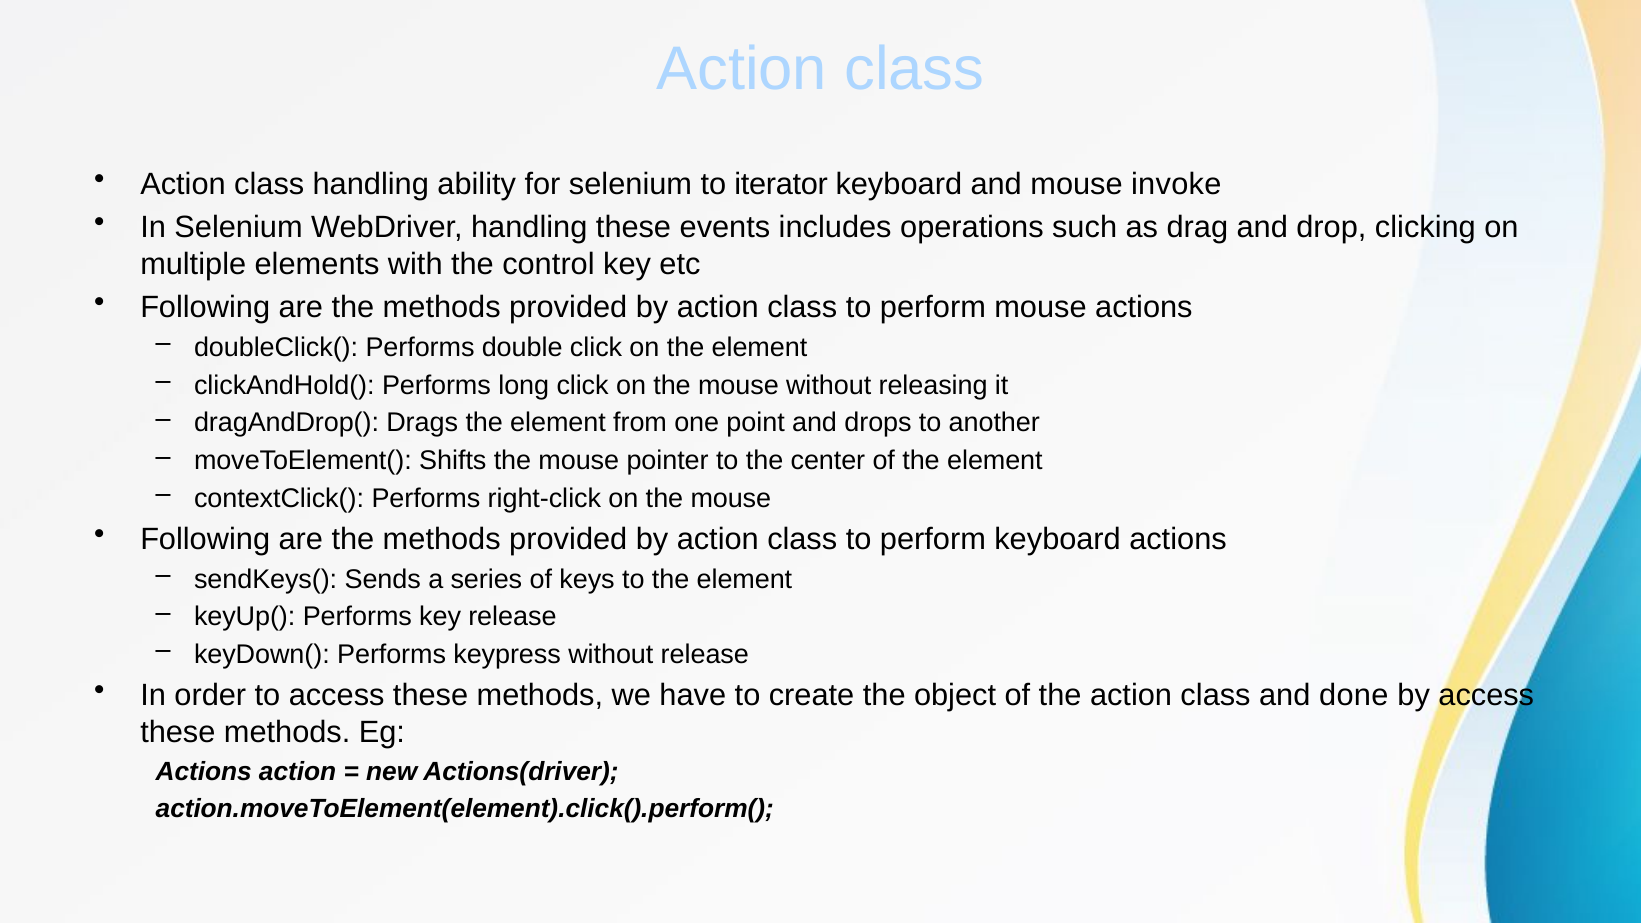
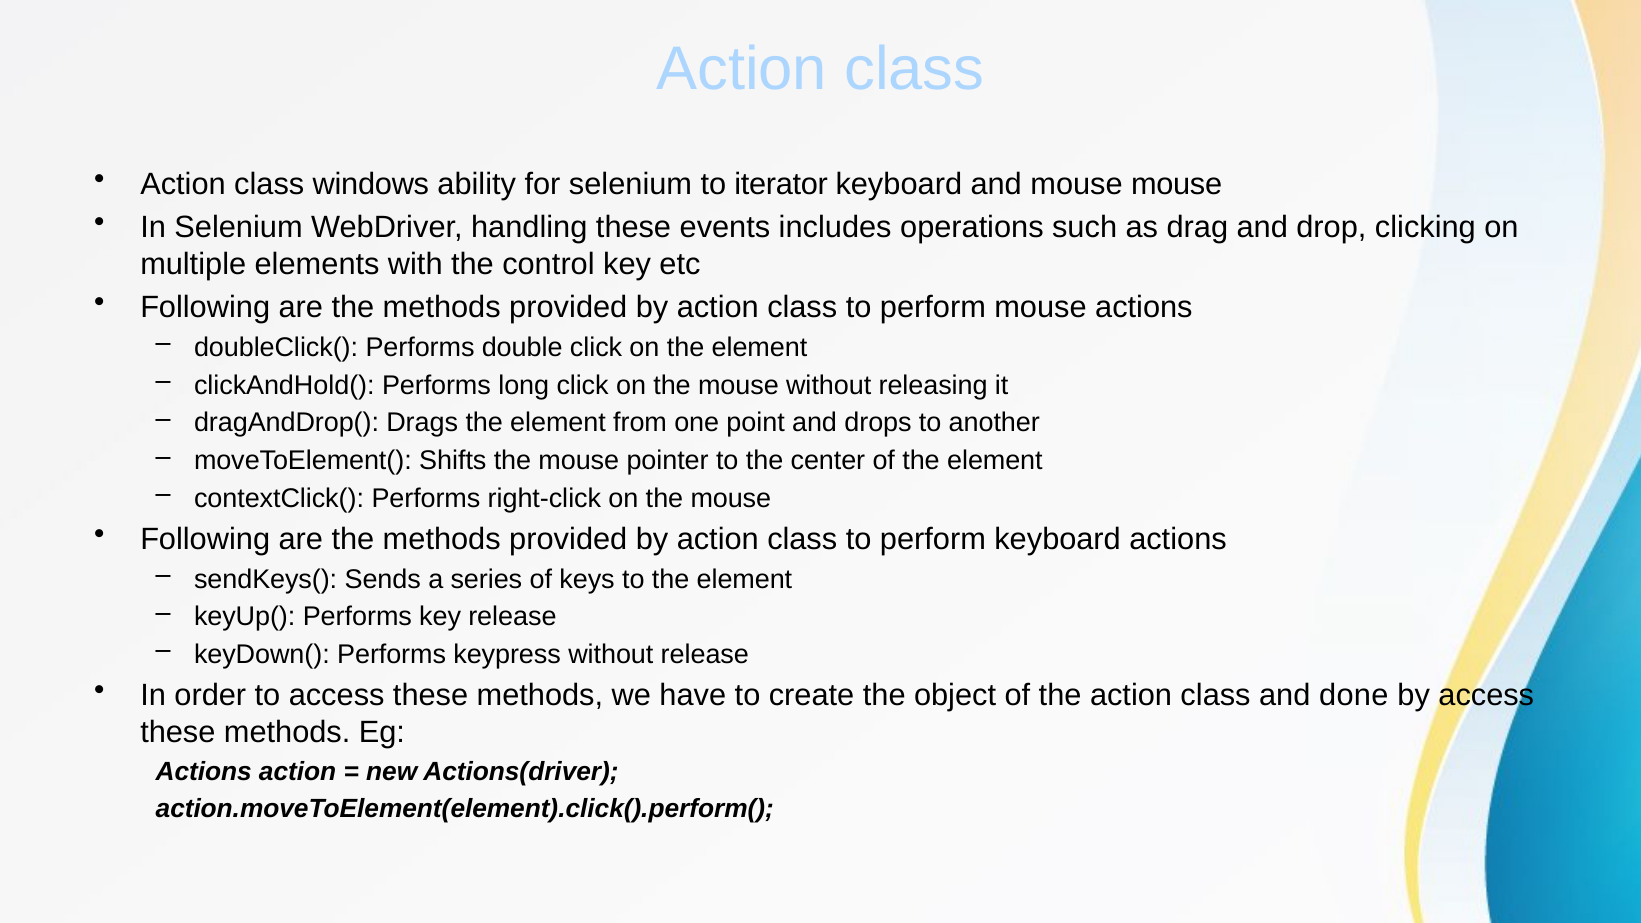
class handling: handling -> windows
mouse invoke: invoke -> mouse
